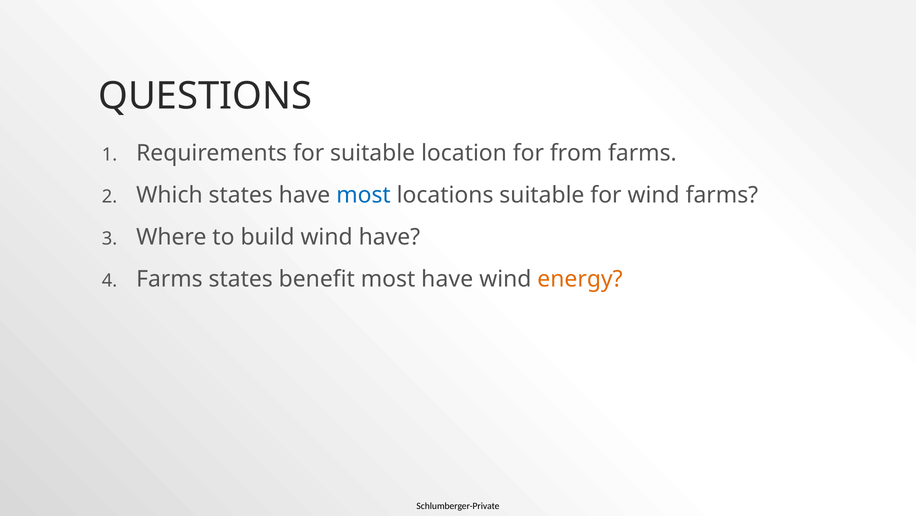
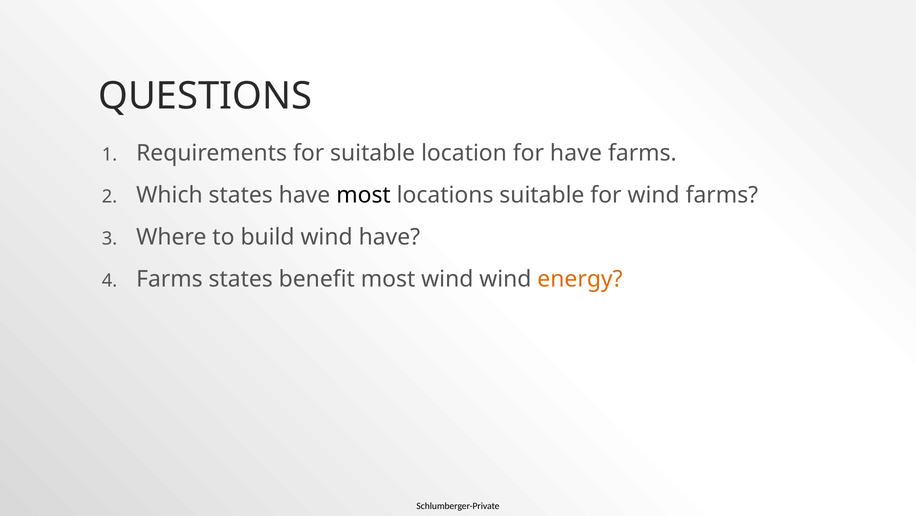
for from: from -> have
most at (364, 195) colour: blue -> black
most have: have -> wind
